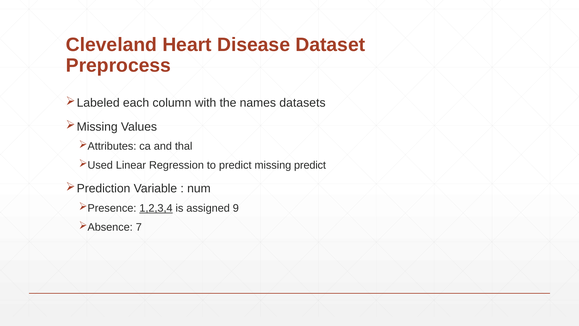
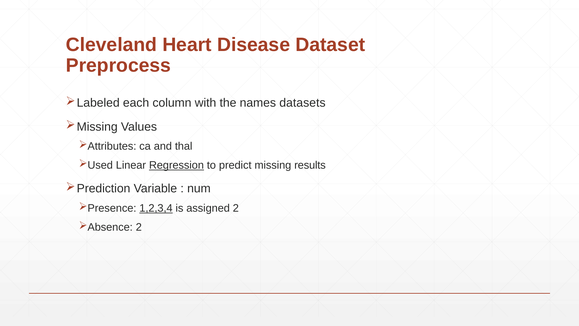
Regression underline: none -> present
missing predict: predict -> results
assigned 9: 9 -> 2
7 at (139, 227): 7 -> 2
